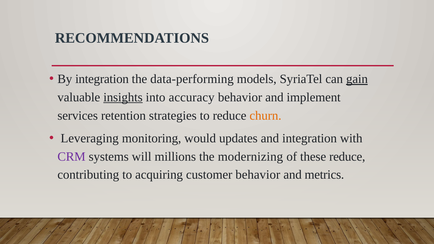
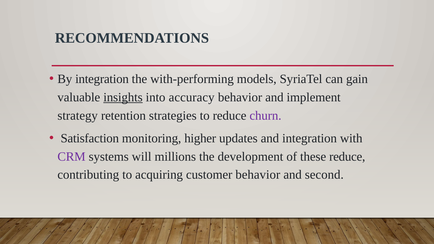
data-performing: data-performing -> with-performing
gain underline: present -> none
services: services -> strategy
churn colour: orange -> purple
Leveraging: Leveraging -> Satisfaction
would: would -> higher
modernizing: modernizing -> development
metrics: metrics -> second
